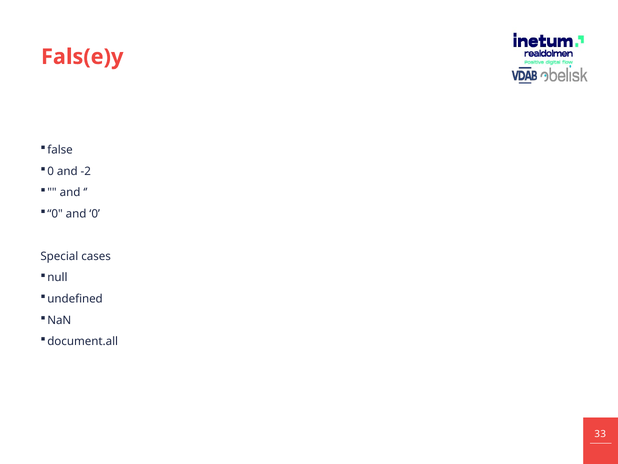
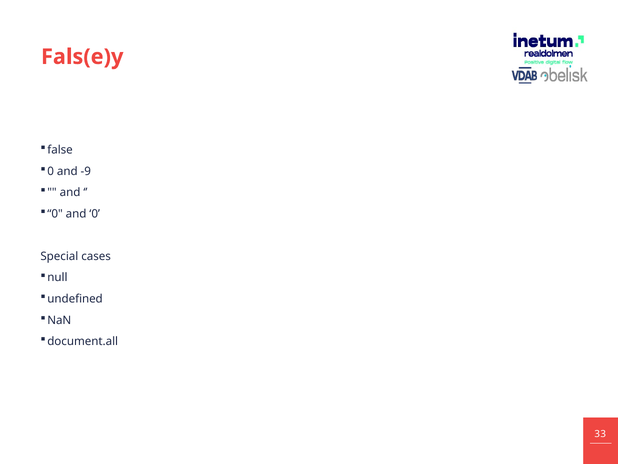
-2: -2 -> -9
